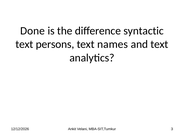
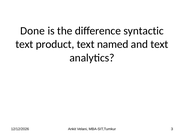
persons: persons -> product
names: names -> named
